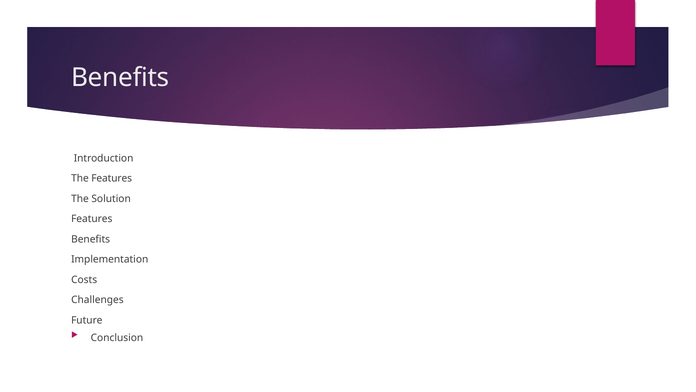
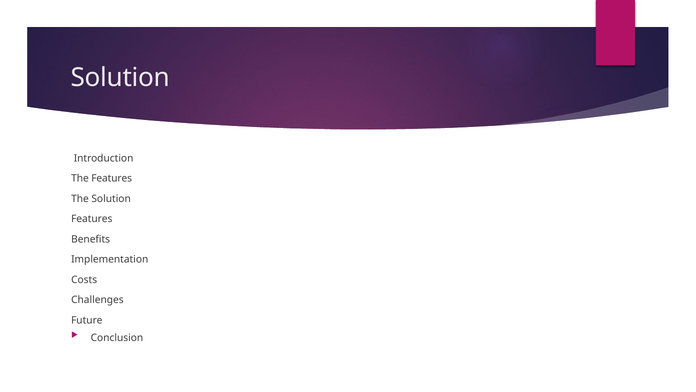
Benefits at (120, 78): Benefits -> Solution
